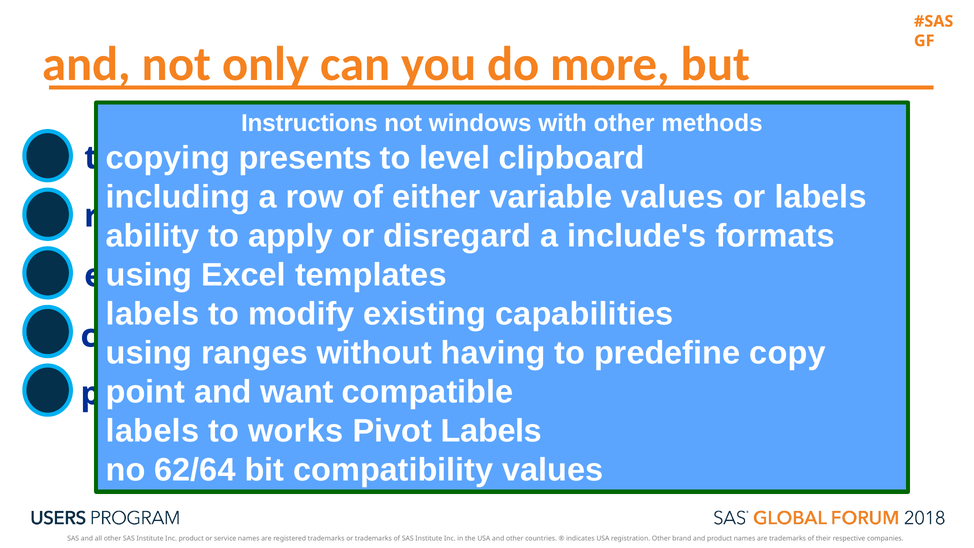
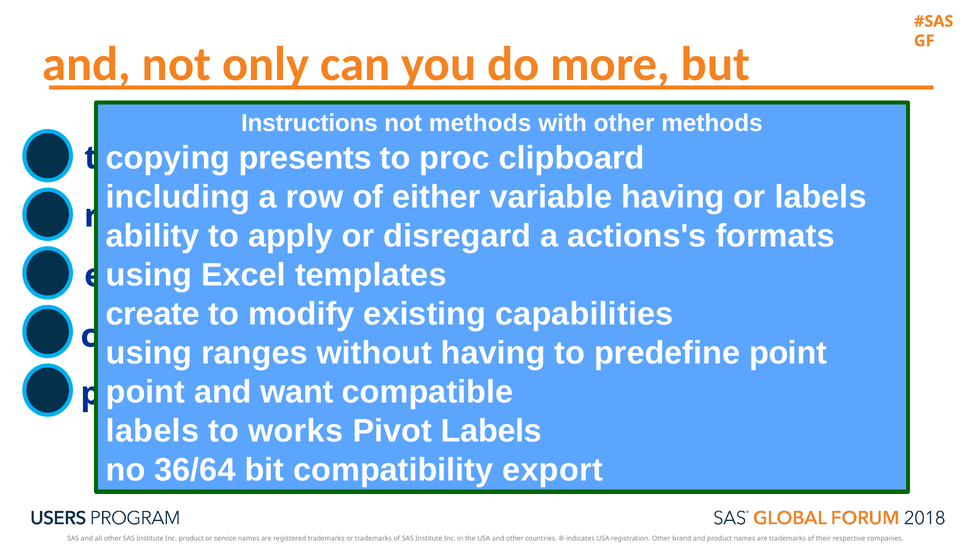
not windows: windows -> methods
level: level -> proc
variable values: values -> having
include's: include's -> actions's
labels at (152, 314): labels -> create
predefine copy: copy -> point
62/64: 62/64 -> 36/64
compatibility values: values -> export
